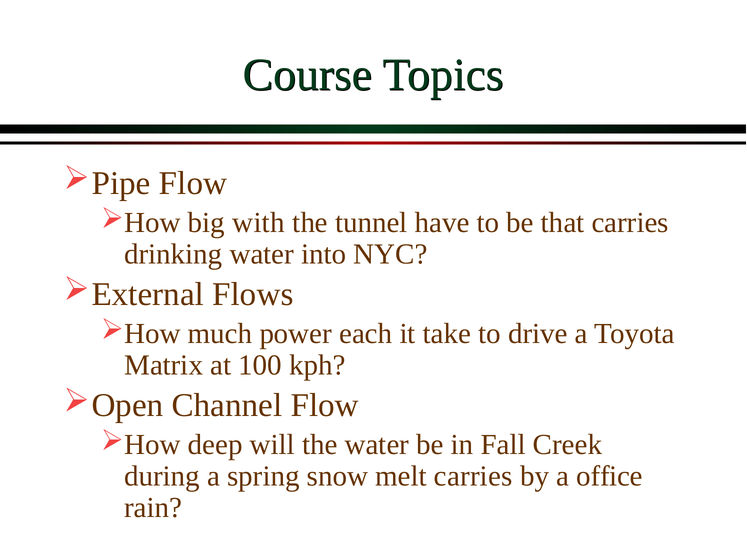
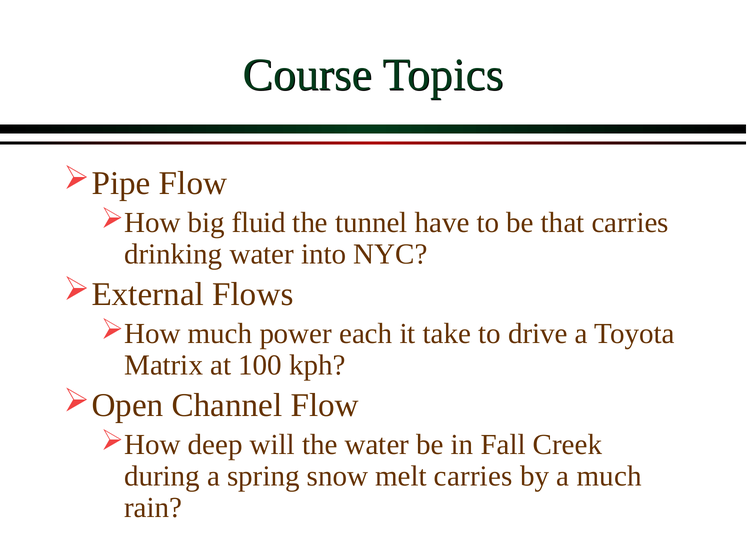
with: with -> fluid
a office: office -> much
